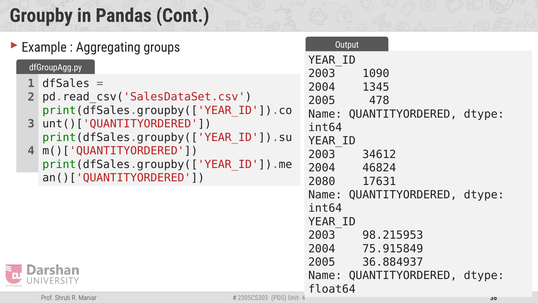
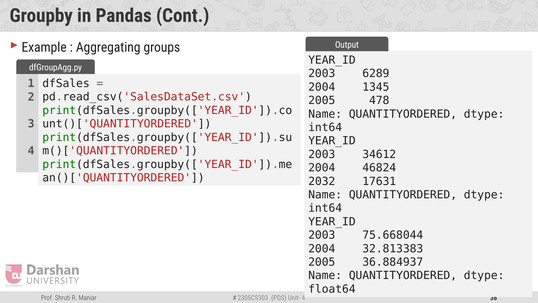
1090: 1090 -> 6289
2080: 2080 -> 2032
98.215953: 98.215953 -> 75.668044
75.915849: 75.915849 -> 32.813383
